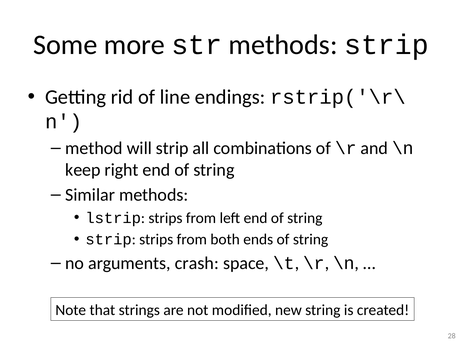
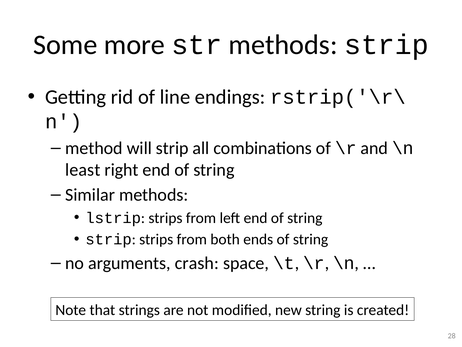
keep: keep -> least
